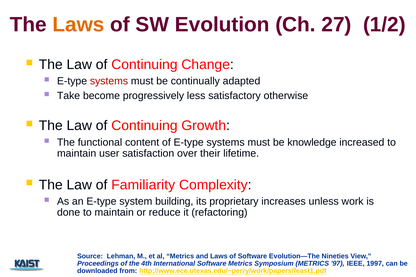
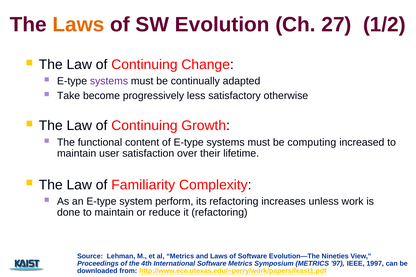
systems at (109, 81) colour: red -> purple
knowledge: knowledge -> computing
building: building -> perform
its proprietary: proprietary -> refactoring
